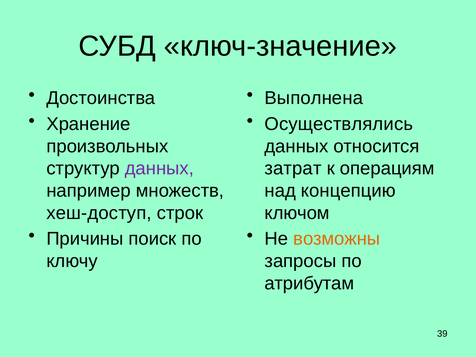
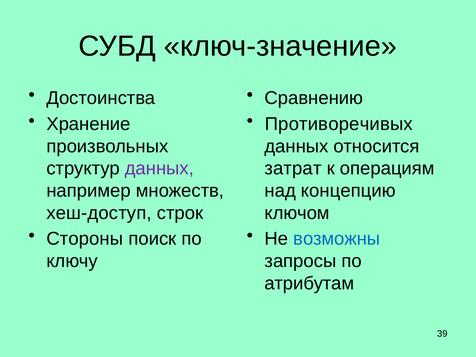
Выполнена: Выполнена -> Сравнению
Осуществлялись: Осуществлялись -> Противоречивых
Причины: Причины -> Стороны
возможны colour: orange -> blue
